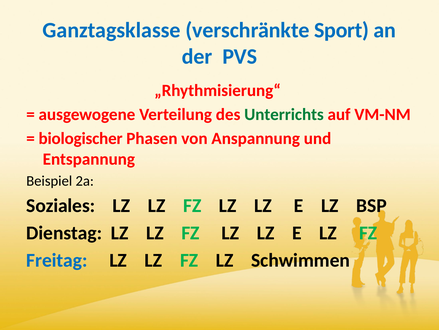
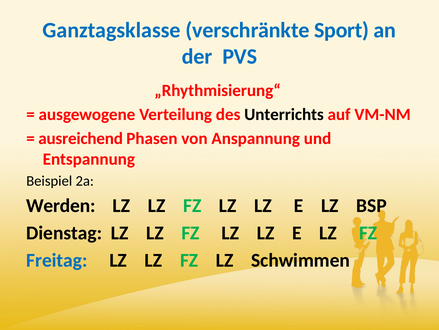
Unterrichts colour: green -> black
biologischer: biologischer -> ausreichend
Soziales: Soziales -> Werden
